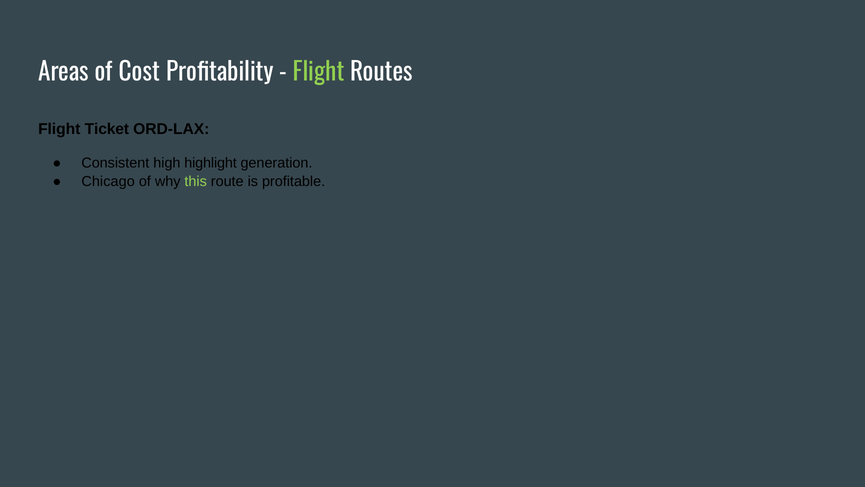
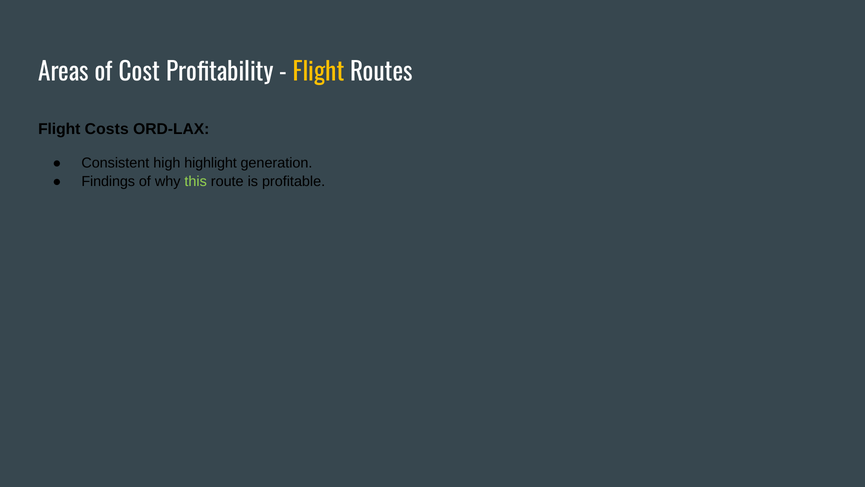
Flight at (319, 73) colour: light green -> yellow
Ticket: Ticket -> Costs
Chicago: Chicago -> Findings
